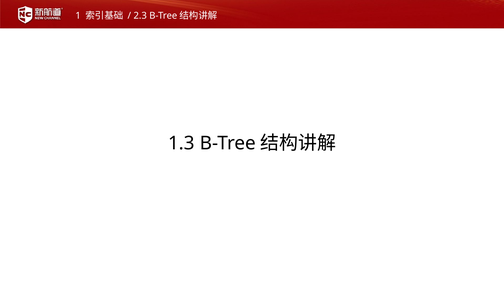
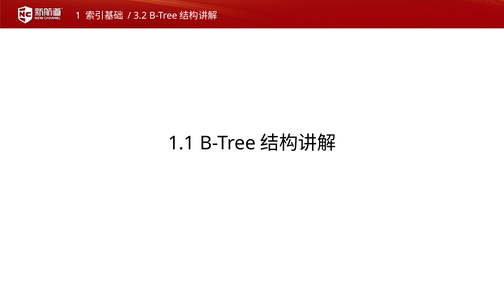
2.3: 2.3 -> 3.2
1.3: 1.3 -> 1.1
